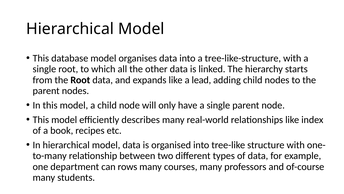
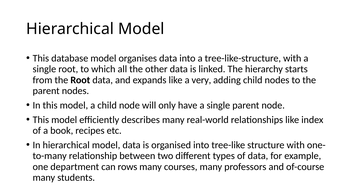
lead: lead -> very
